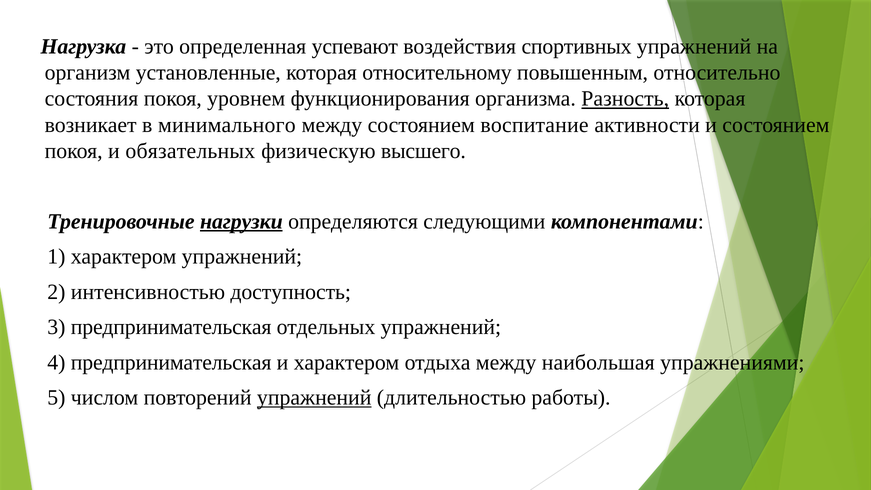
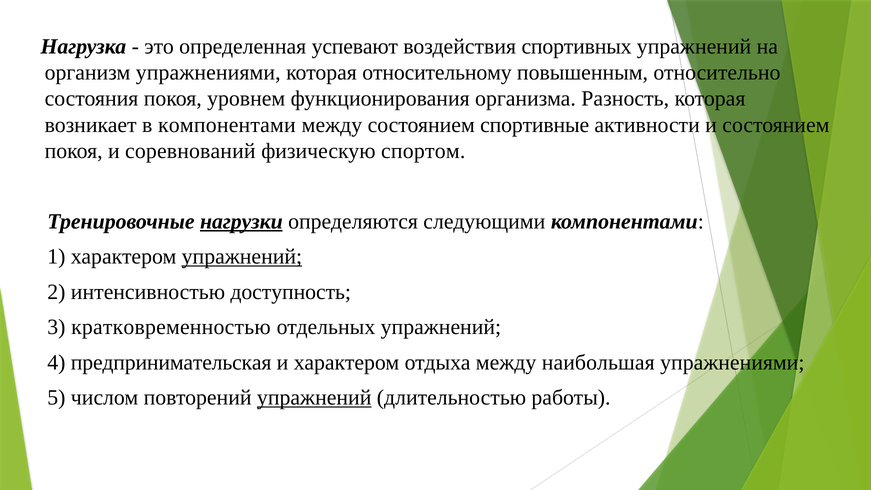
организм установленные: установленные -> упражнениями
Разность underline: present -> none
в минимального: минимального -> компонентами
воспитание: воспитание -> спортивные
обязательных: обязательных -> соревнований
высшего: высшего -> спортом
упражнений at (242, 257) underline: none -> present
3 предпринимательская: предпринимательская -> кратковременностью
